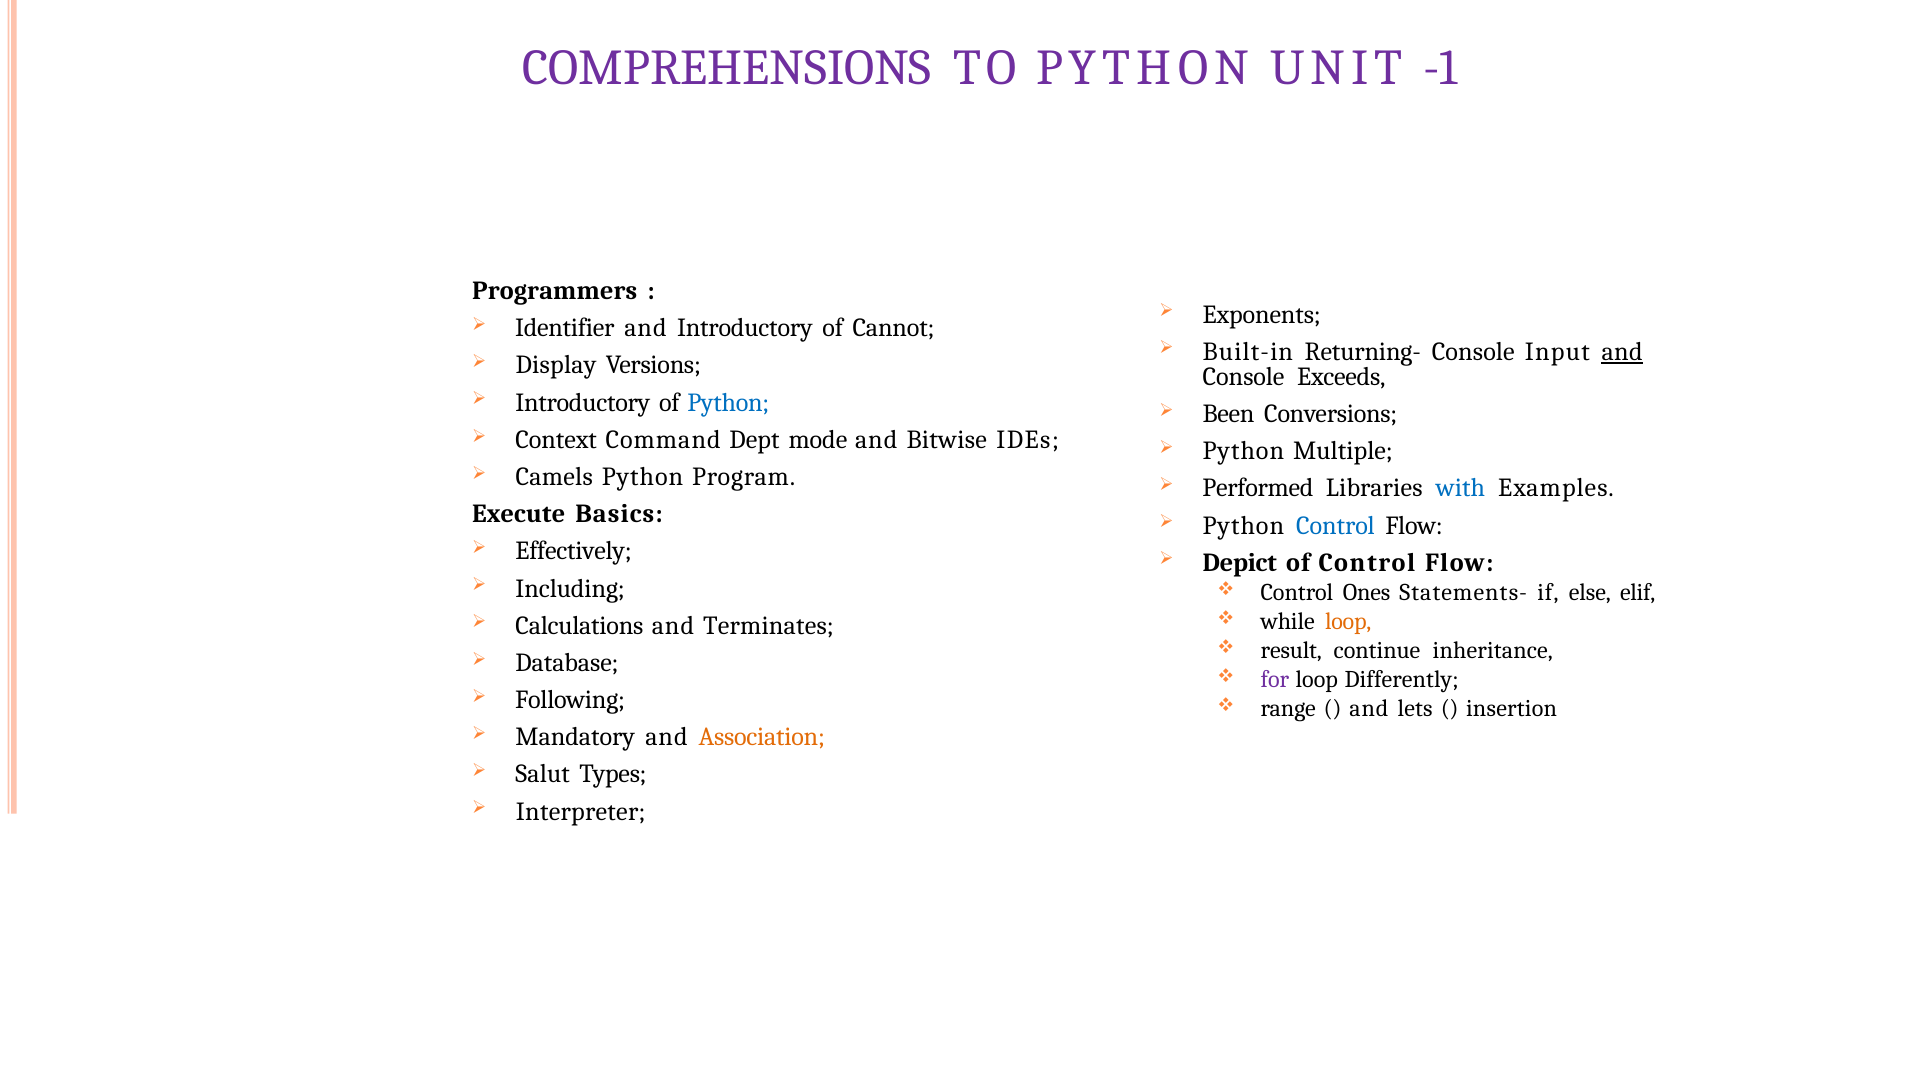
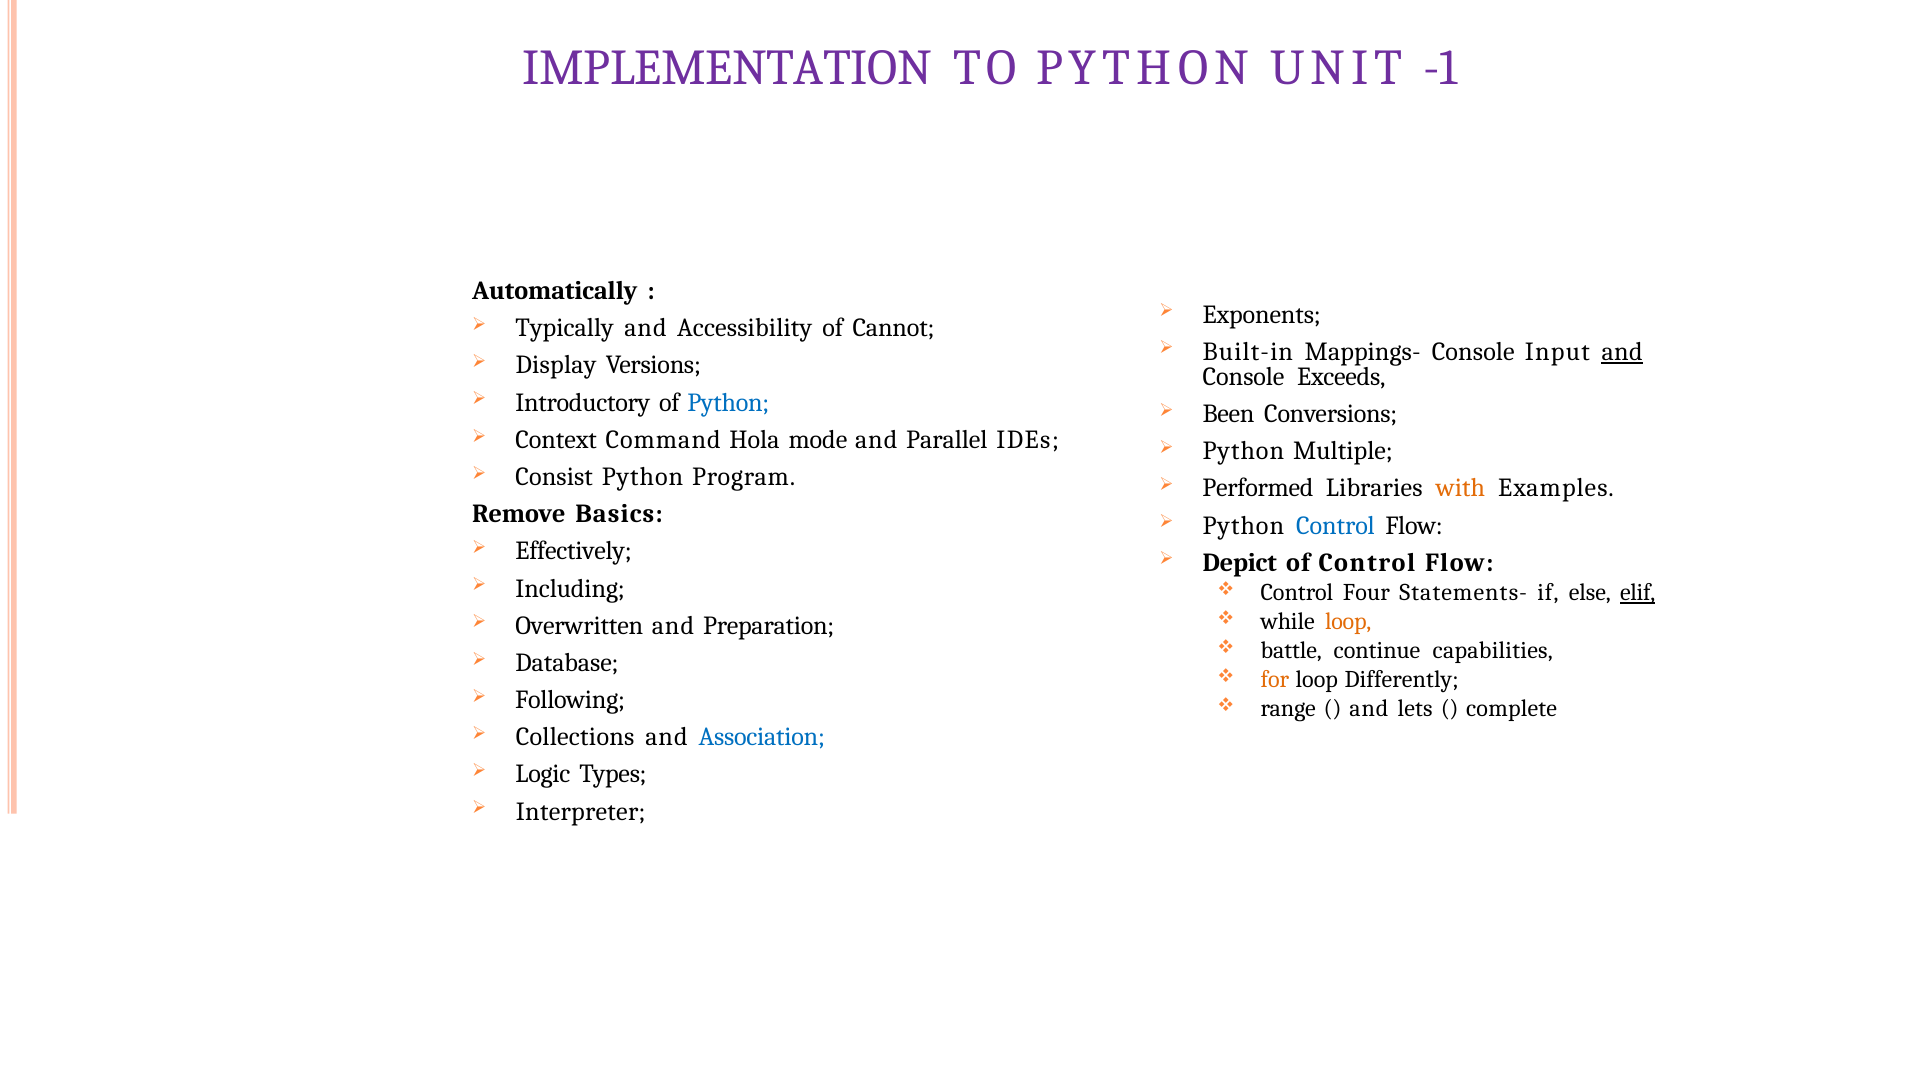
COMPREHENSIONS: COMPREHENSIONS -> IMPLEMENTATION
Programmers: Programmers -> Automatically
Identifier: Identifier -> Typically
and Introductory: Introductory -> Accessibility
Returning-: Returning- -> Mappings-
Dept: Dept -> Hola
Bitwise: Bitwise -> Parallel
Camels: Camels -> Consist
with colour: blue -> orange
Execute: Execute -> Remove
Ones: Ones -> Four
elif underline: none -> present
Calculations: Calculations -> Overwritten
Terminates: Terminates -> Preparation
result: result -> battle
inheritance: inheritance -> capabilities
for colour: purple -> orange
insertion: insertion -> complete
Mandatory: Mandatory -> Collections
Association colour: orange -> blue
Salut: Salut -> Logic
